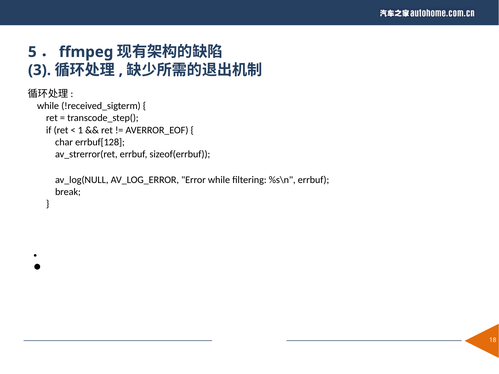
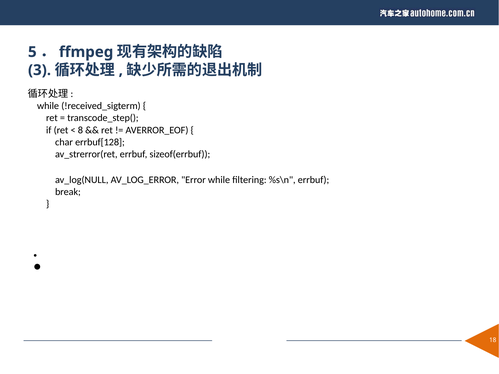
1: 1 -> 8
